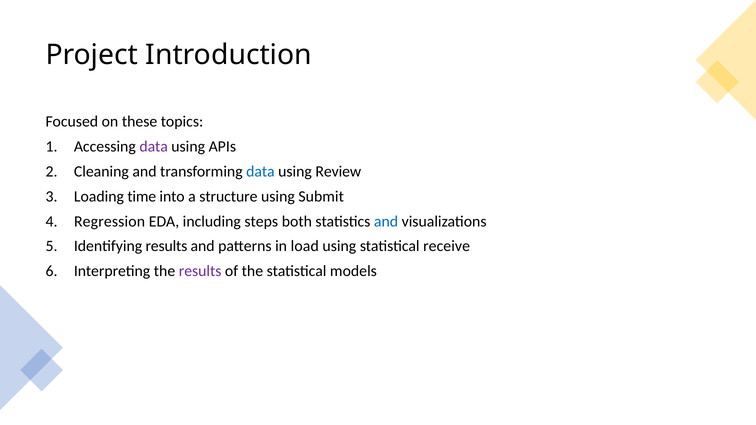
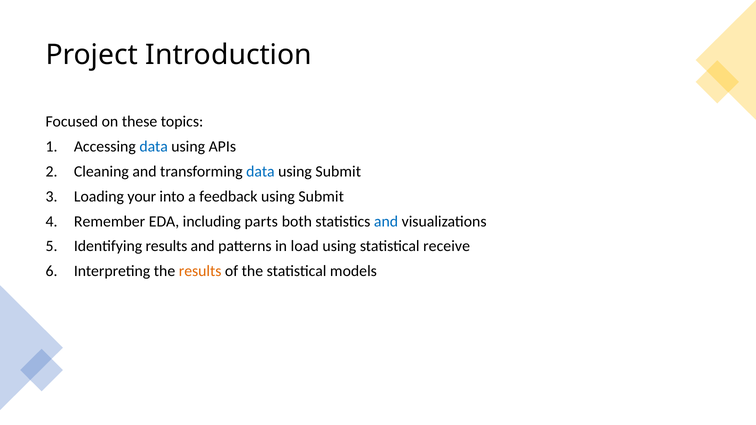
data at (154, 147) colour: purple -> blue
Review at (338, 172): Review -> Submit
time: time -> your
structure: structure -> feedback
Regression: Regression -> Remember
steps: steps -> parts
results at (200, 271) colour: purple -> orange
